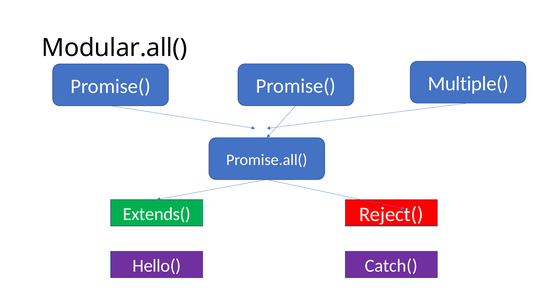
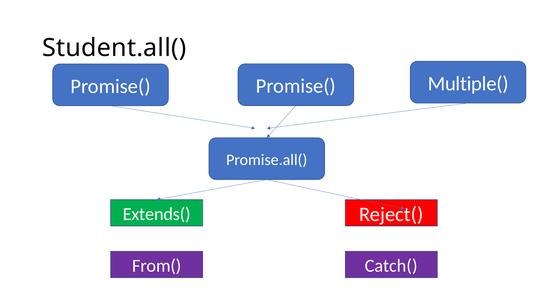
Modular.all(: Modular.all( -> Student.all(
Hello(: Hello( -> From(
